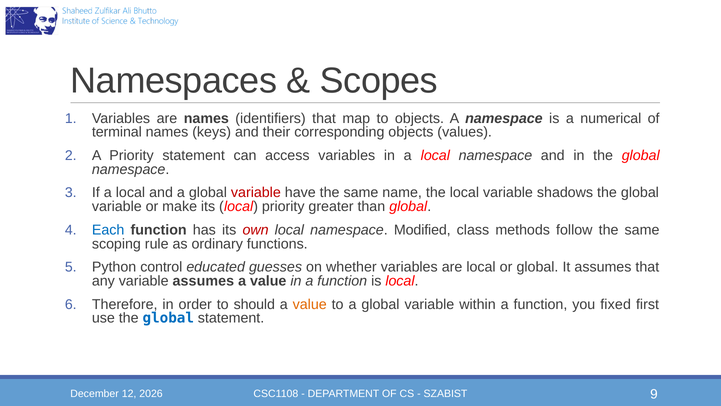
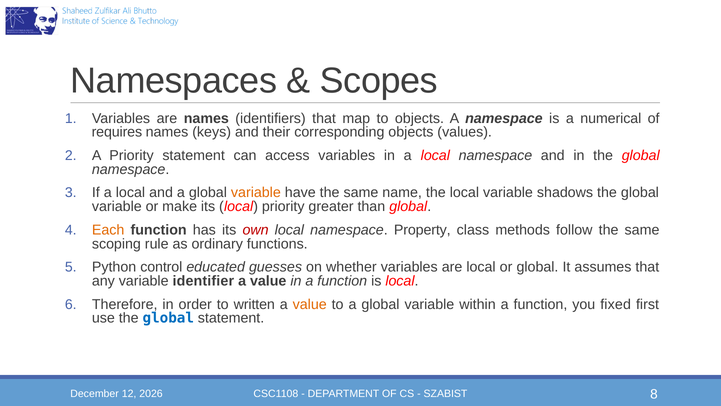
terminal: terminal -> requires
variable at (256, 193) colour: red -> orange
Each colour: blue -> orange
Modified: Modified -> Property
variable assumes: assumes -> identifier
should: should -> written
9: 9 -> 8
